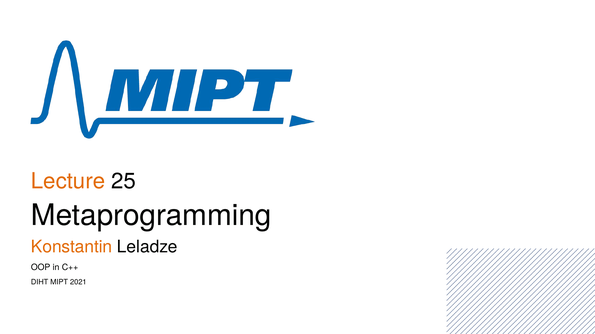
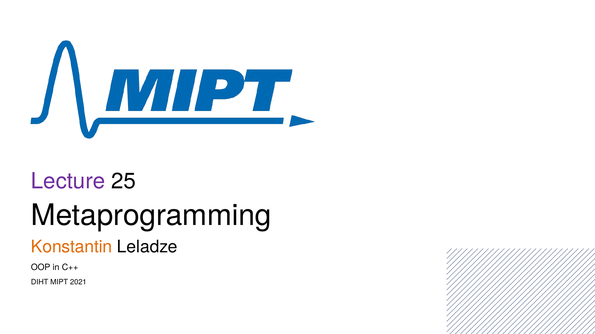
Lecture colour: orange -> purple
